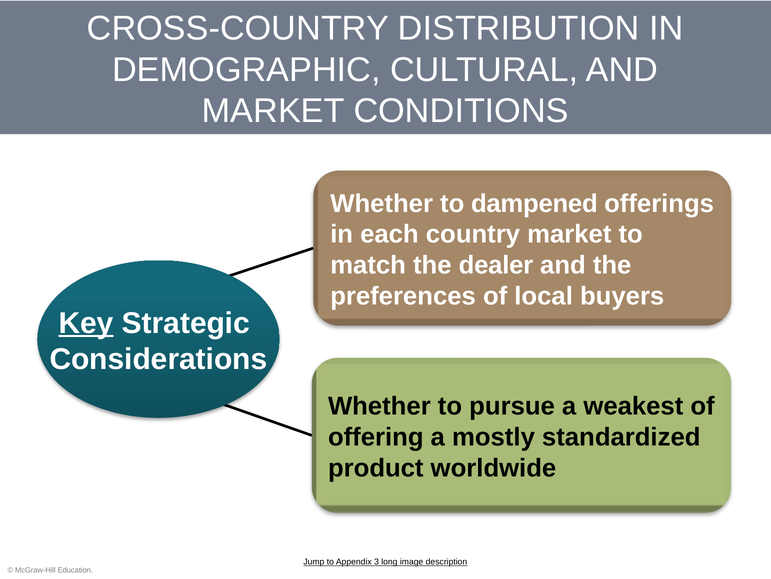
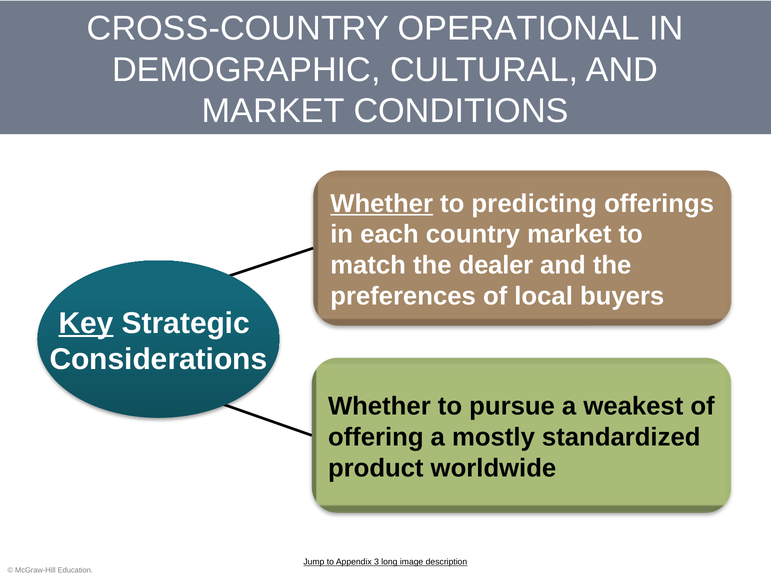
DISTRIBUTION: DISTRIBUTION -> OPERATIONAL
Whether at (382, 203) underline: none -> present
dampened: dampened -> predicting
